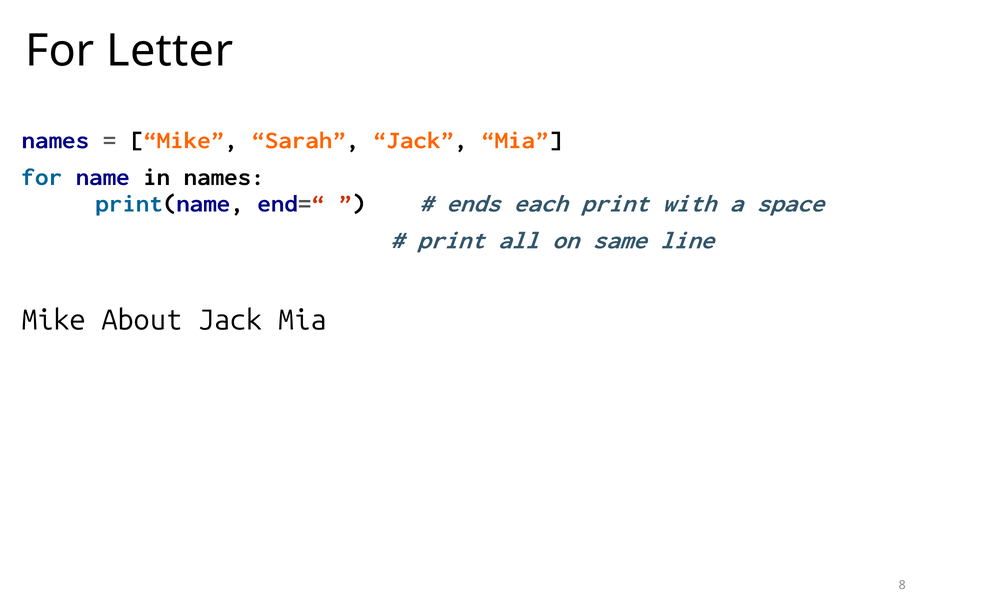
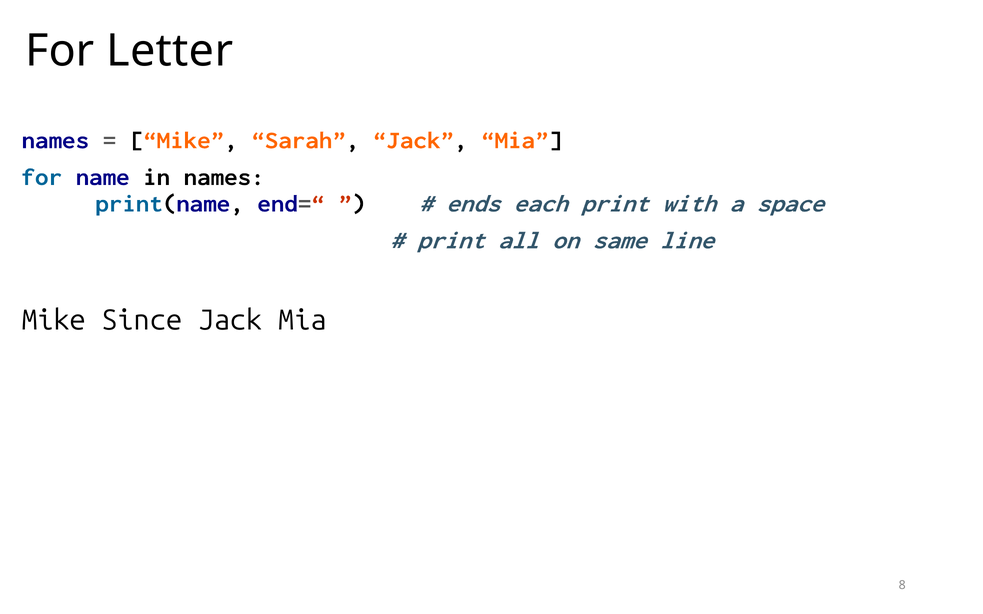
About: About -> Since
